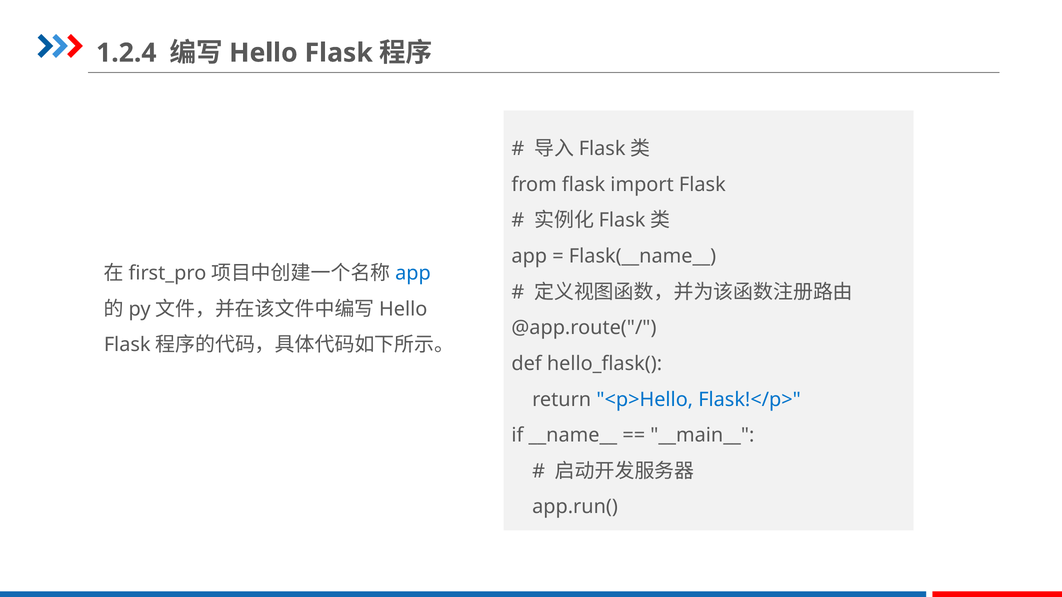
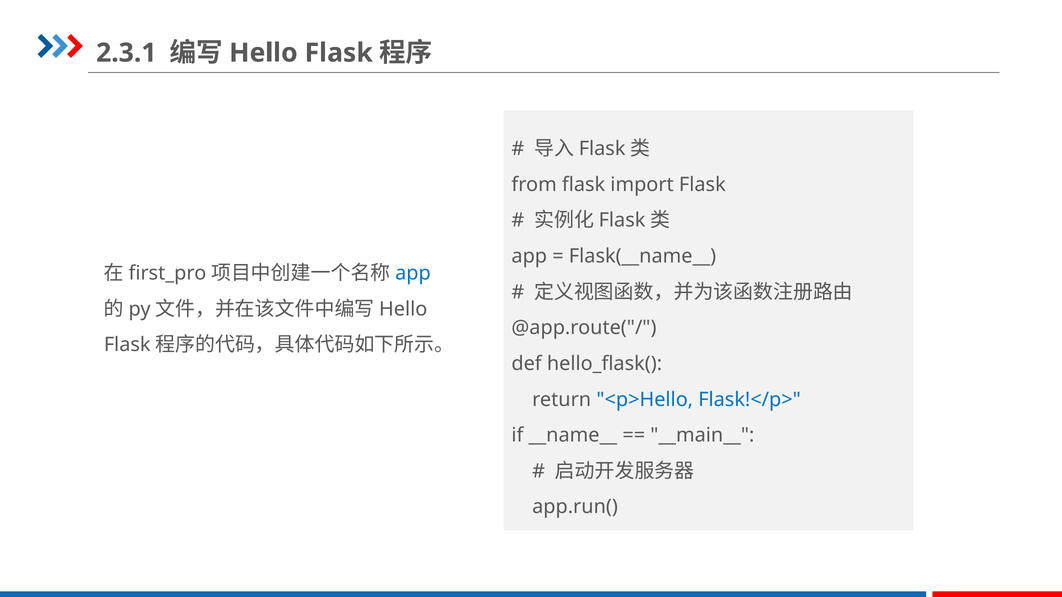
1.2.4: 1.2.4 -> 2.3.1
